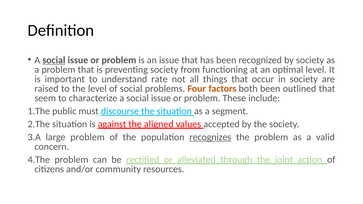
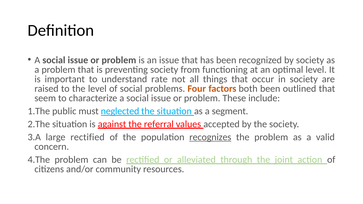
social at (54, 60) underline: present -> none
discourse: discourse -> neglected
aligned: aligned -> referral
large problem: problem -> rectified
